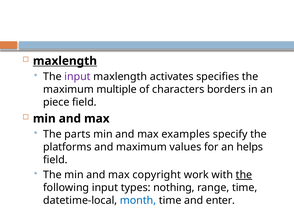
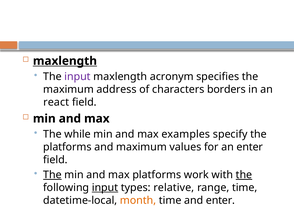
activates: activates -> acronym
multiple: multiple -> address
piece: piece -> react
parts: parts -> while
an helps: helps -> enter
The at (52, 174) underline: none -> present
max copyright: copyright -> platforms
input at (105, 187) underline: none -> present
nothing: nothing -> relative
month colour: blue -> orange
